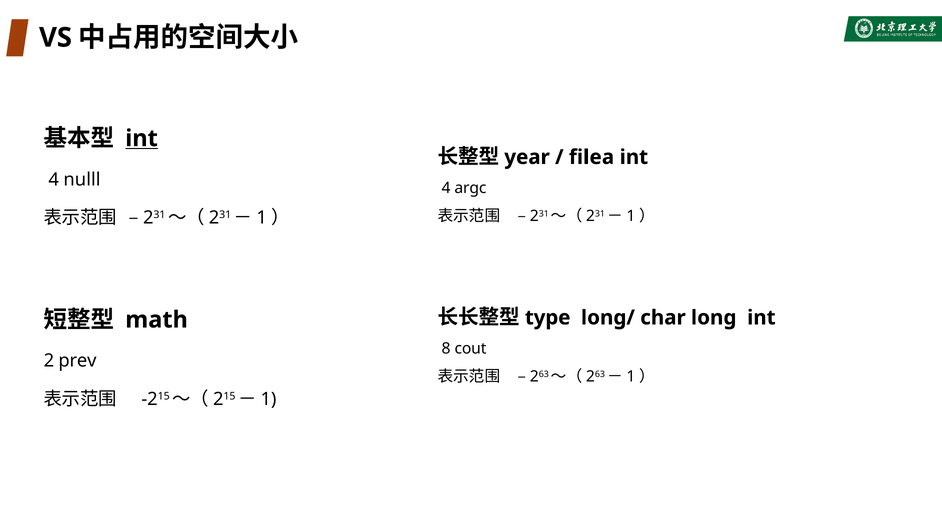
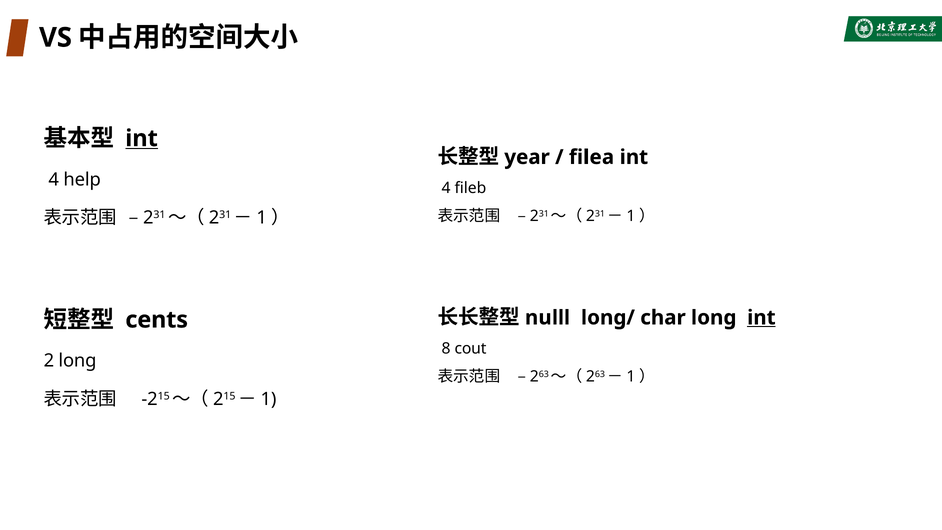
nulll: nulll -> help
argc: argc -> fileb
type: type -> nulll
int at (761, 318) underline: none -> present
math: math -> cents
2 prev: prev -> long
